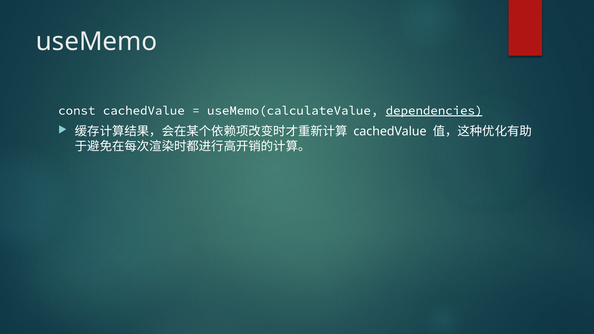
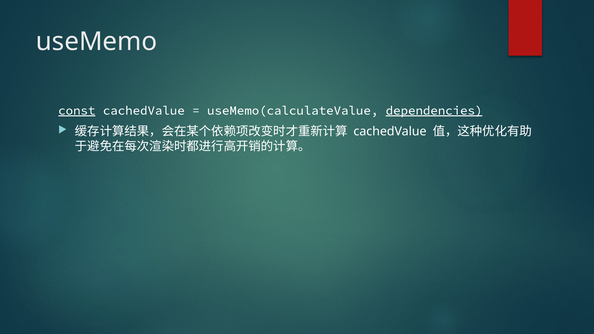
const underline: none -> present
